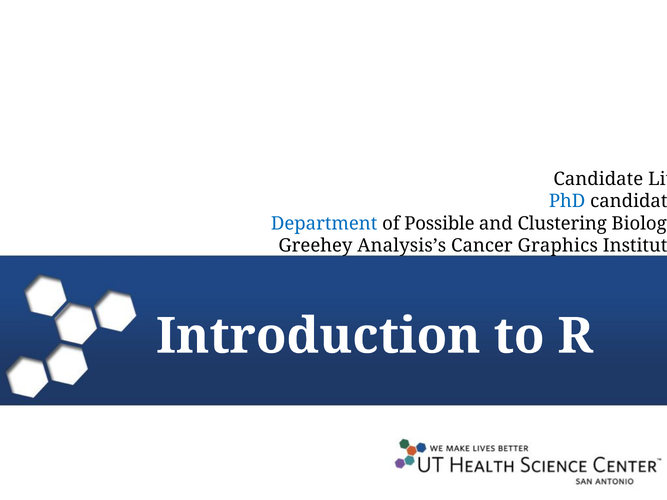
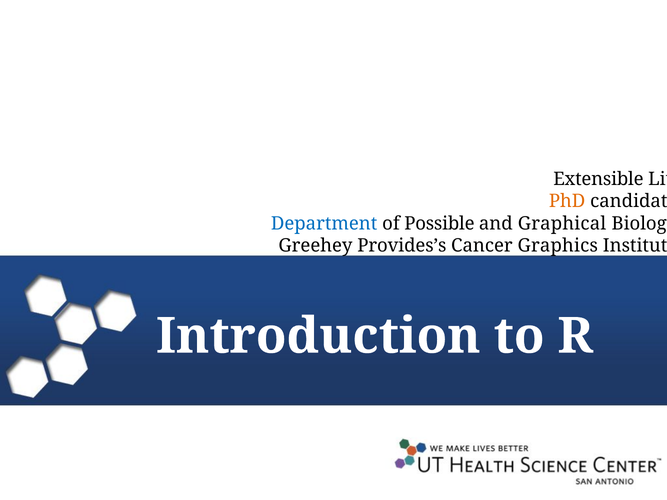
Candidate at (598, 179): Candidate -> Extensible
PhD colour: blue -> orange
Clustering: Clustering -> Graphical
Analysis’s: Analysis’s -> Provides’s
